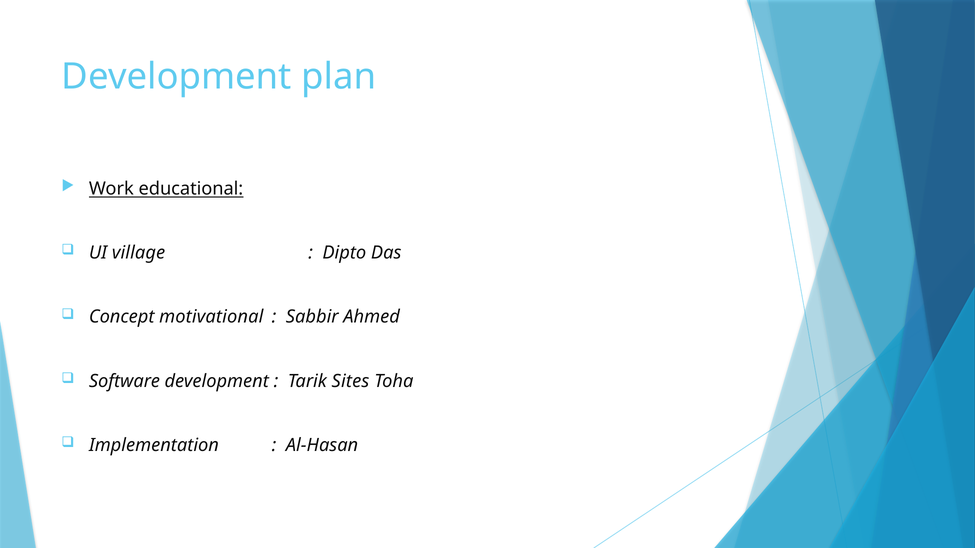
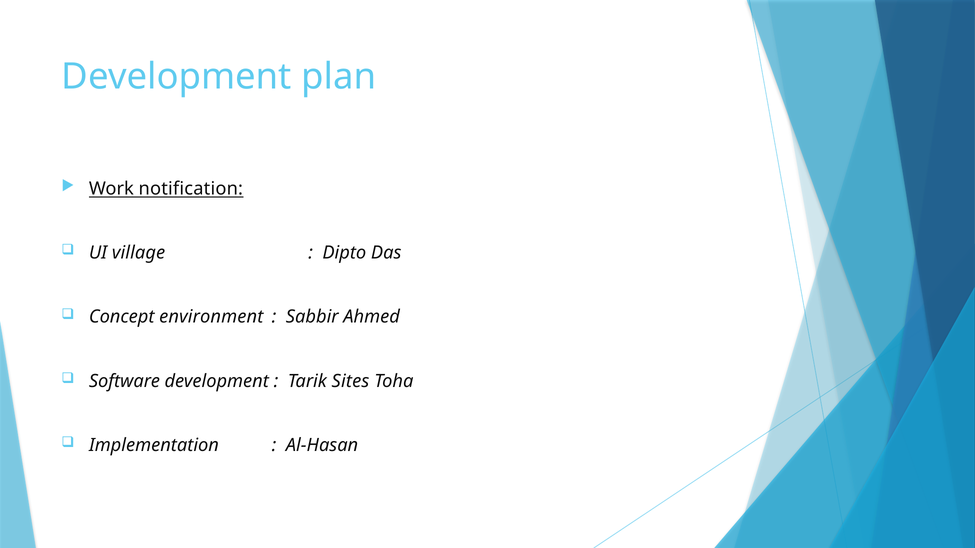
educational: educational -> notification
motivational: motivational -> environment
